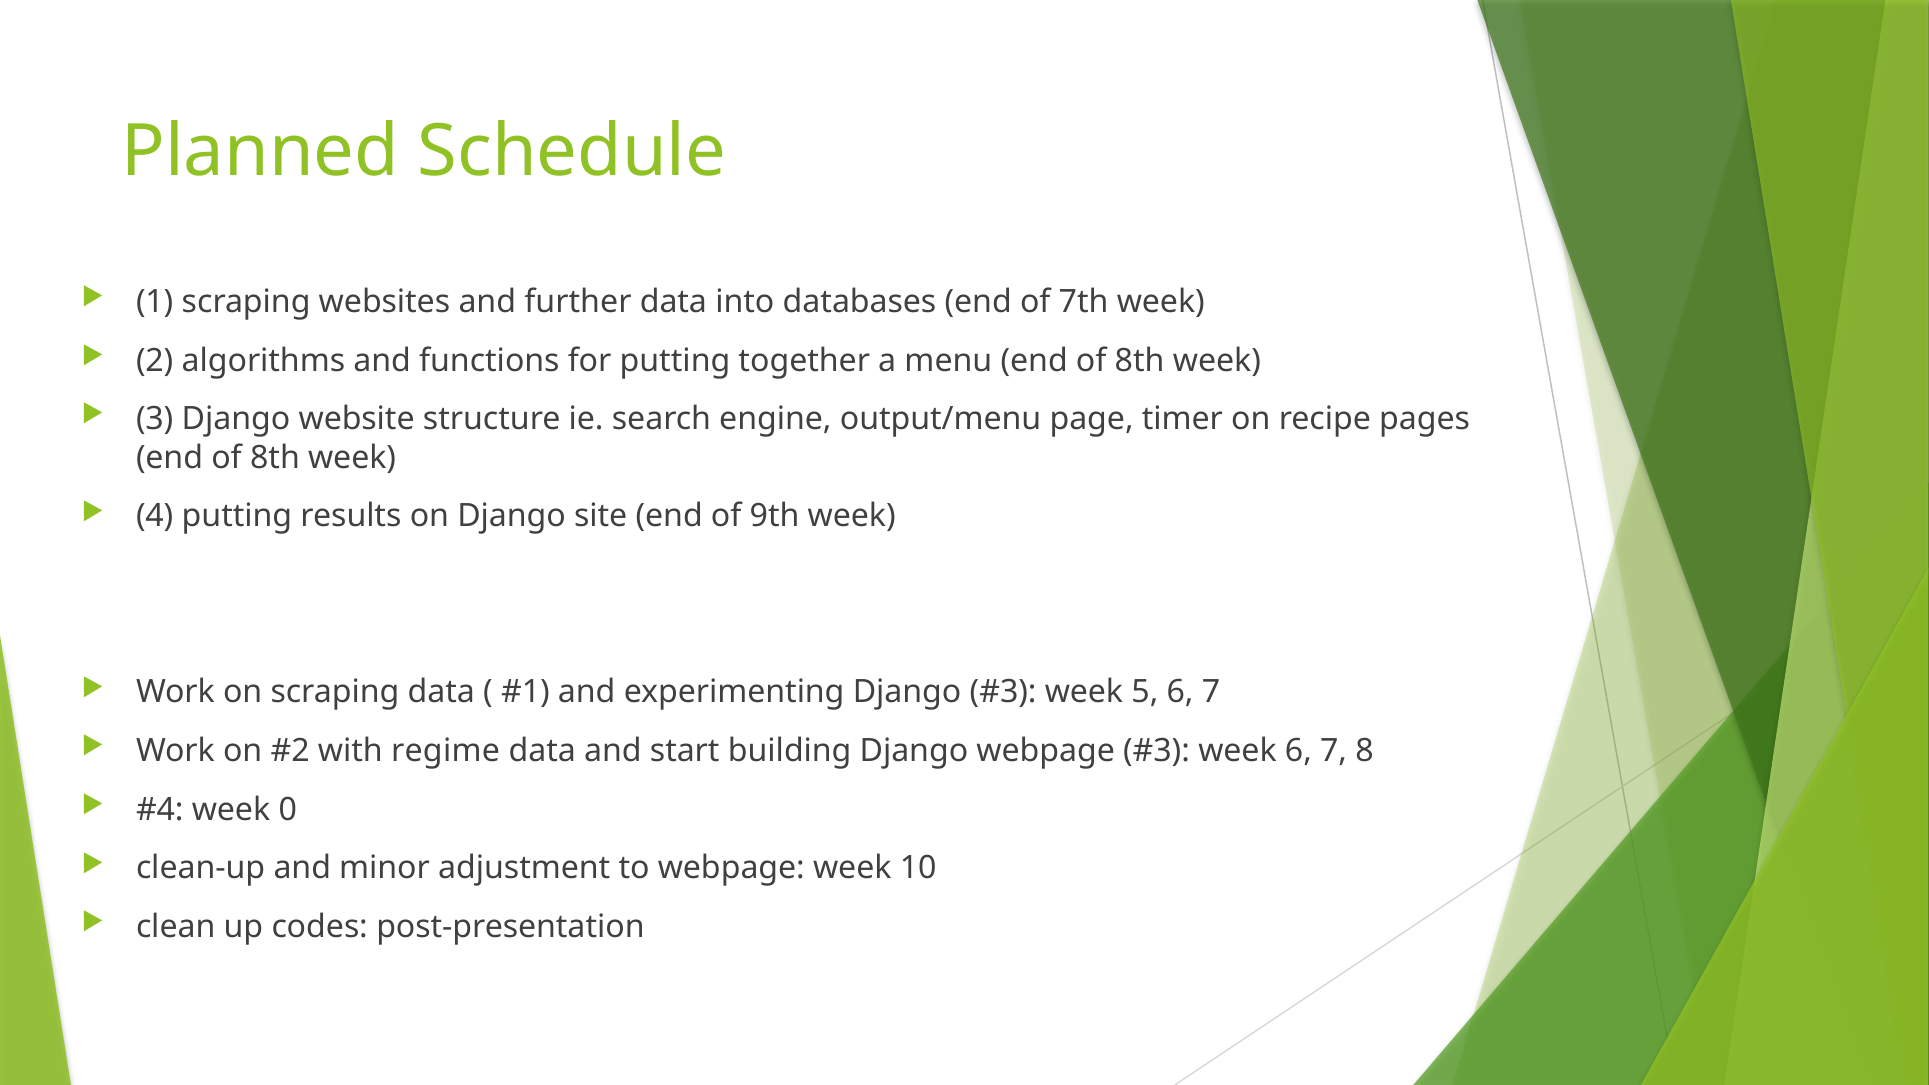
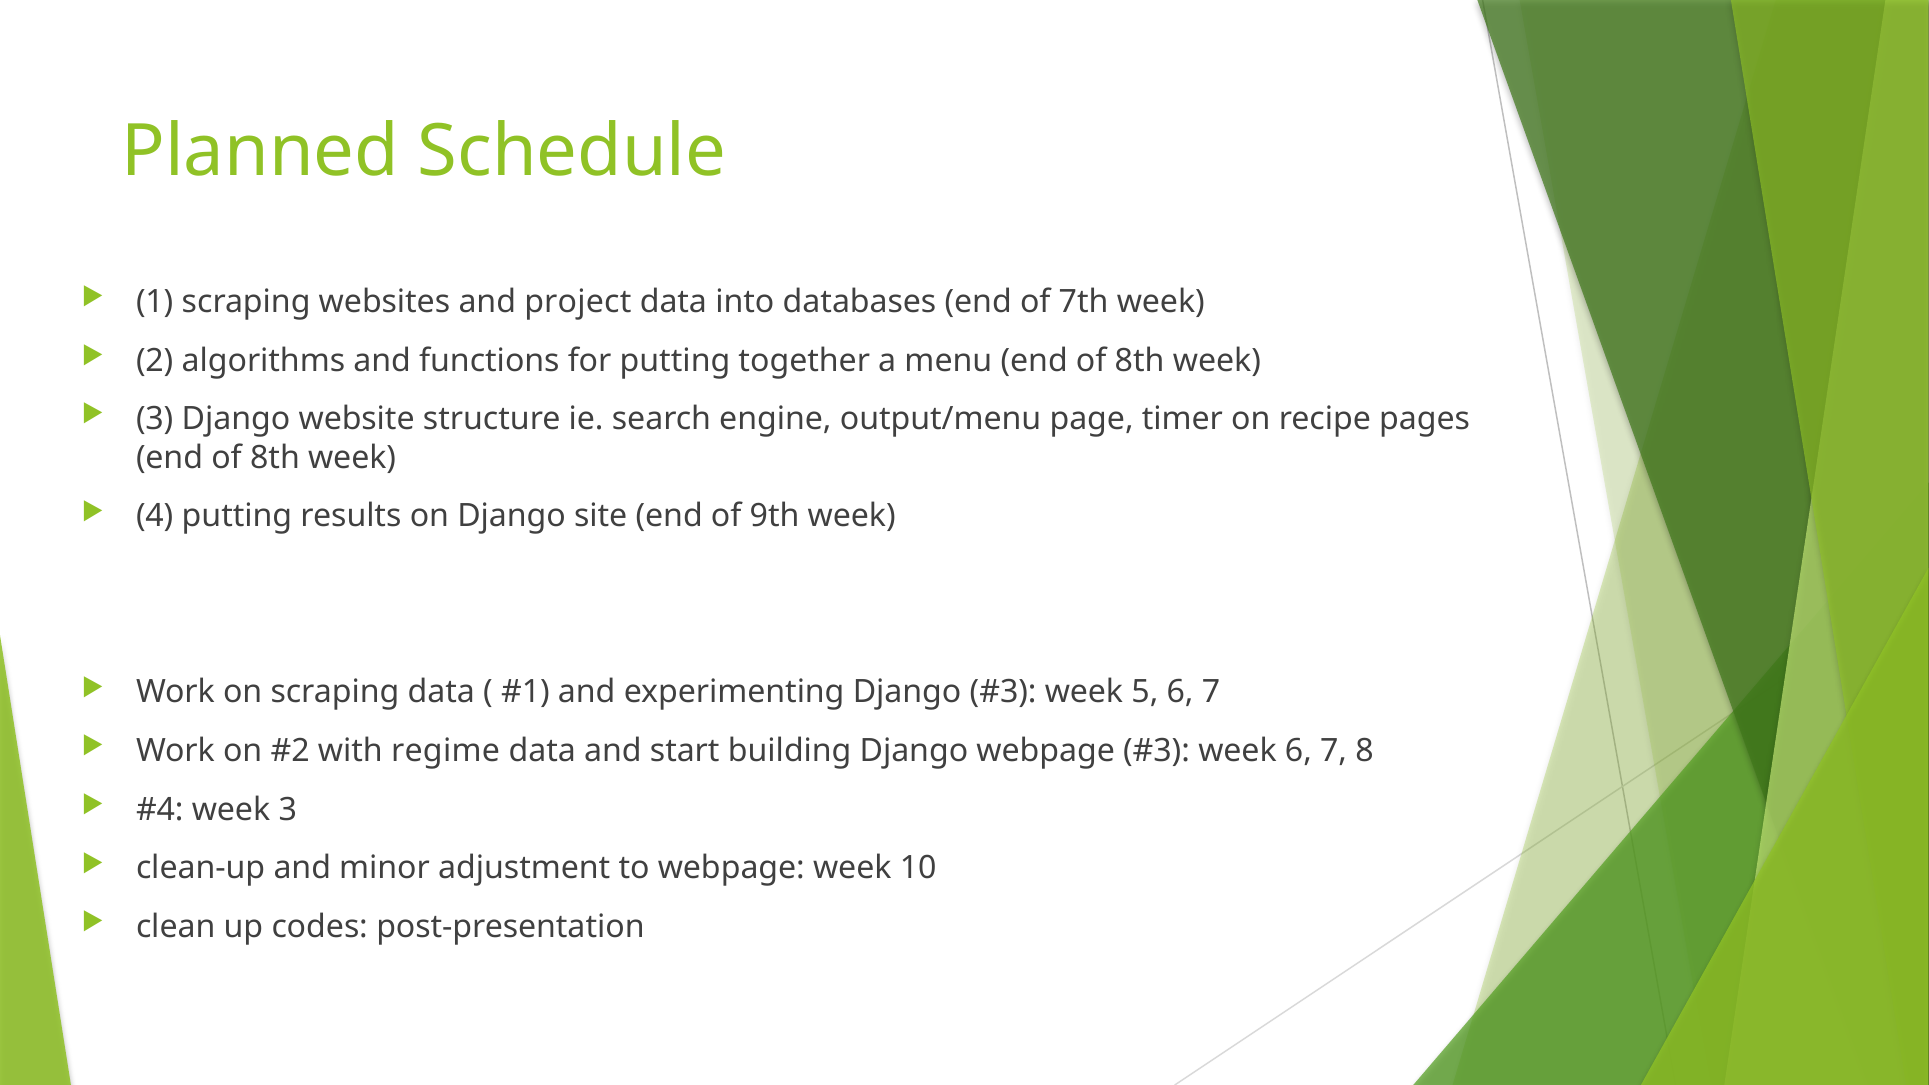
further: further -> project
week 0: 0 -> 3
